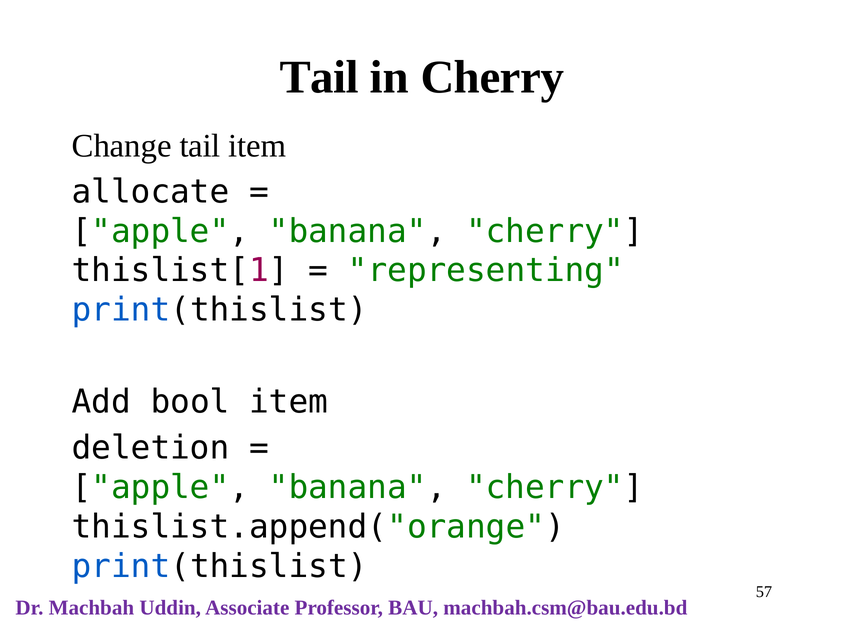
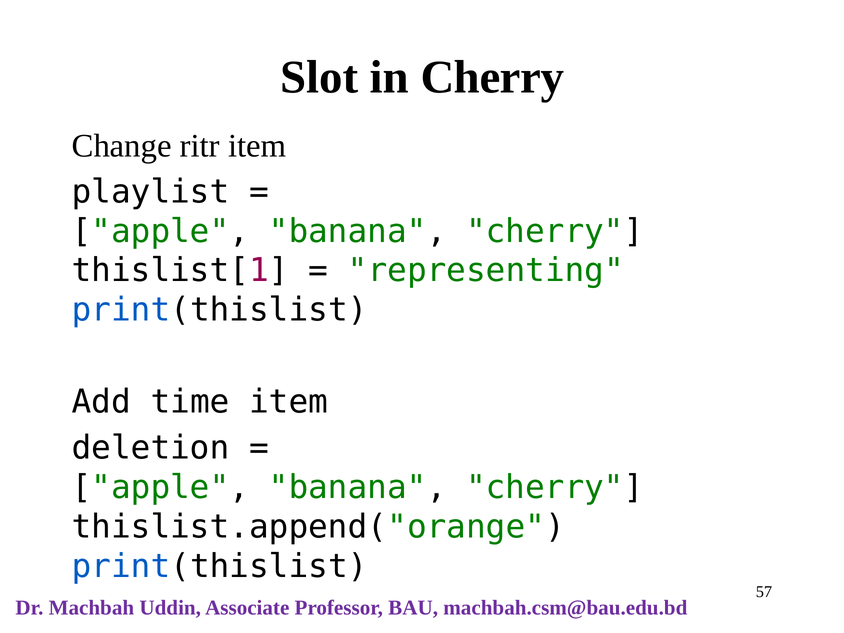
Tail at (319, 77): Tail -> Slot
Change tail: tail -> ritr
allocate: allocate -> playlist
bool: bool -> time
